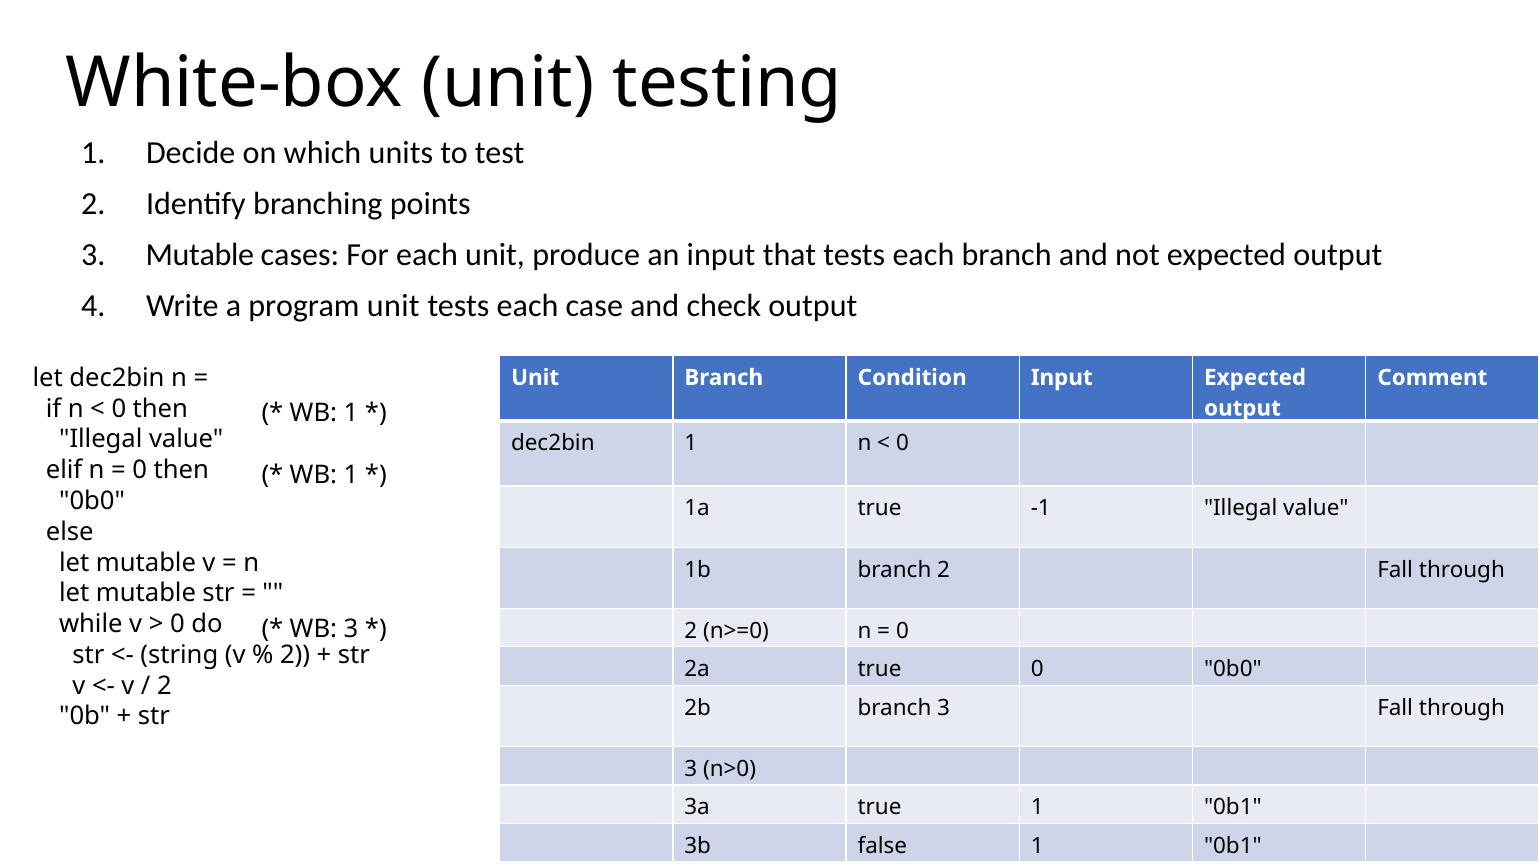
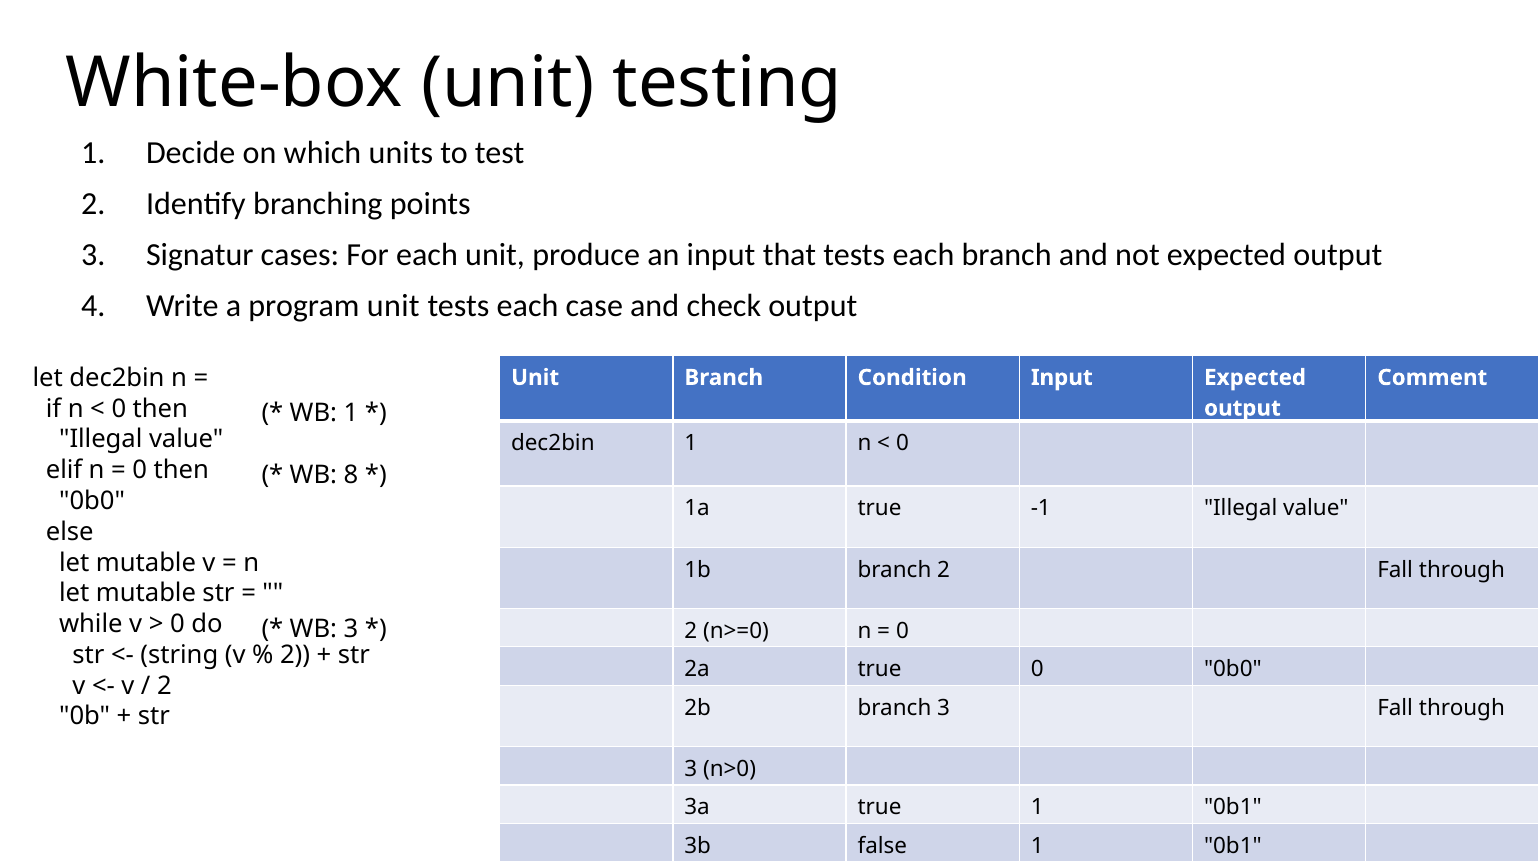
3 Mutable: Mutable -> Signatur
1 at (351, 475): 1 -> 8
